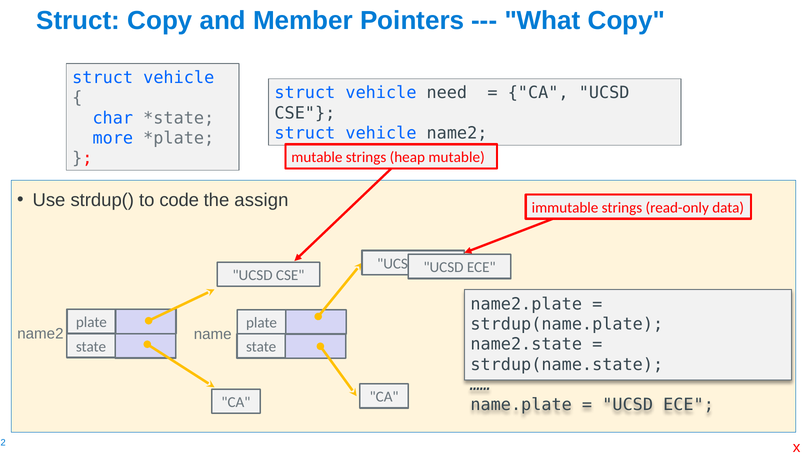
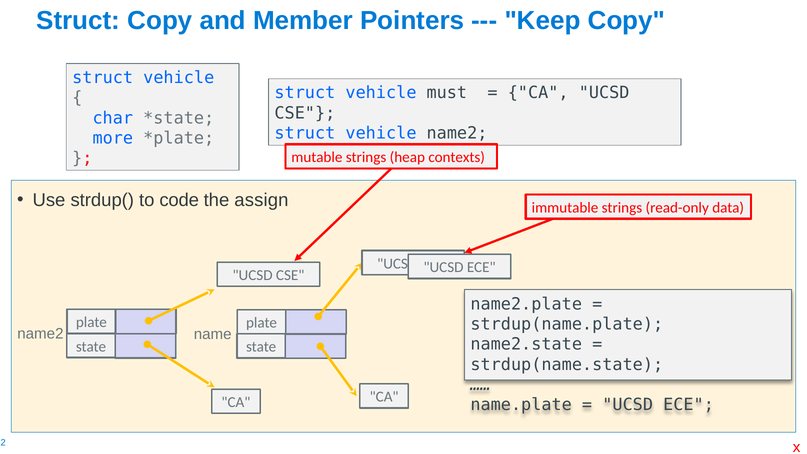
What: What -> Keep
need: need -> must
heap mutable: mutable -> contexts
